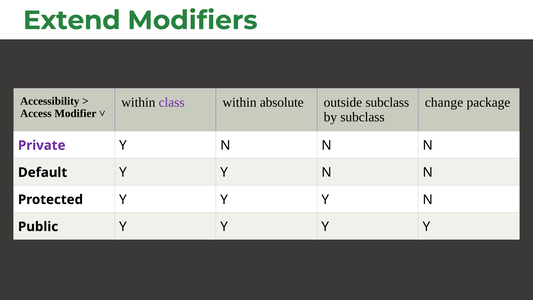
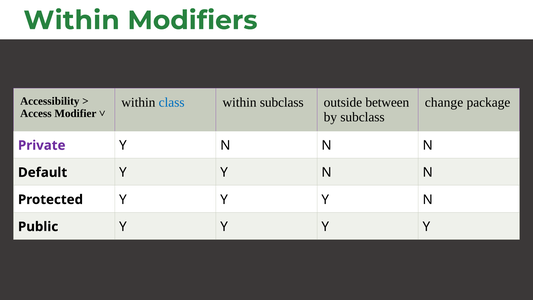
Extend at (72, 20): Extend -> Within
class colour: purple -> blue
within absolute: absolute -> subclass
outside subclass: subclass -> between
